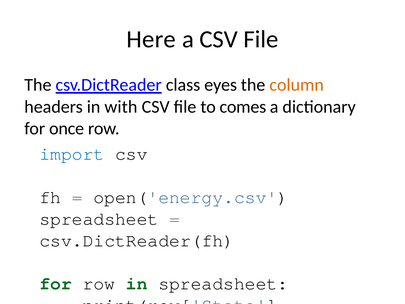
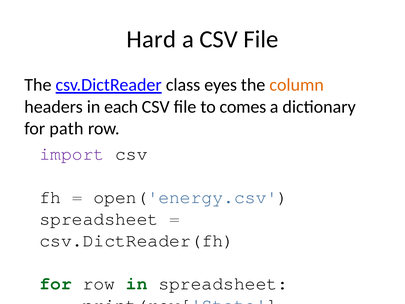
Here: Here -> Hard
with: with -> each
once: once -> path
import colour: blue -> purple
